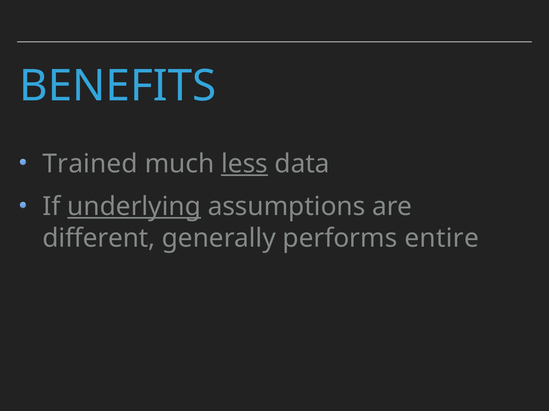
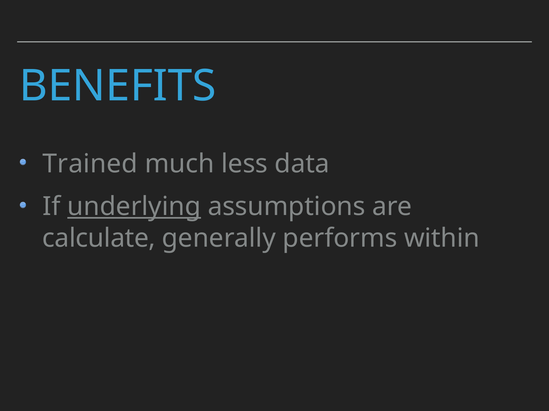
less underline: present -> none
different: different -> calculate
entire: entire -> within
